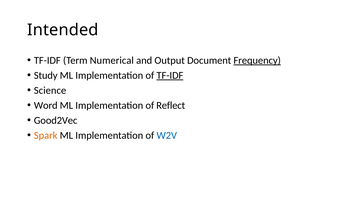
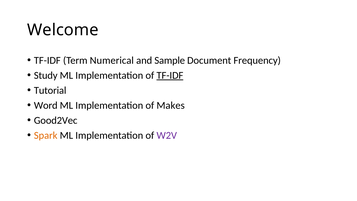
Intended: Intended -> Welcome
Output: Output -> Sample
Frequency underline: present -> none
Science: Science -> Tutorial
Reflect: Reflect -> Makes
W2V colour: blue -> purple
